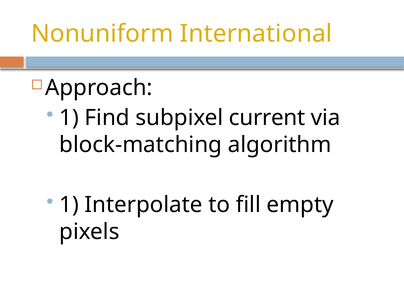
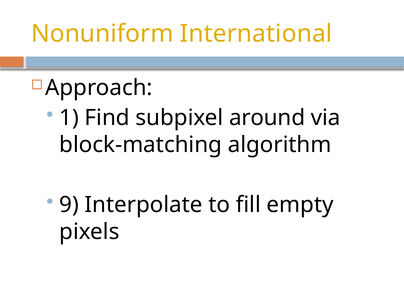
current: current -> around
1 at (69, 205): 1 -> 9
